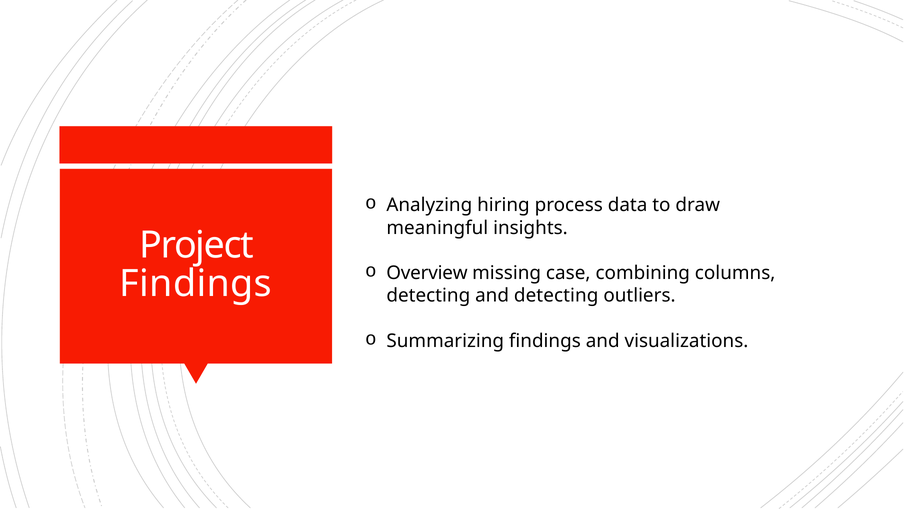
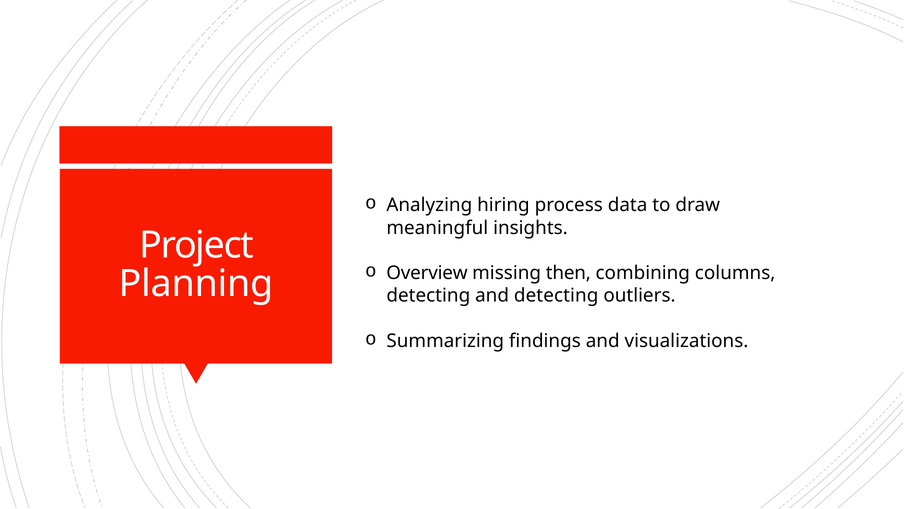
case: case -> then
Findings at (196, 284): Findings -> Planning
